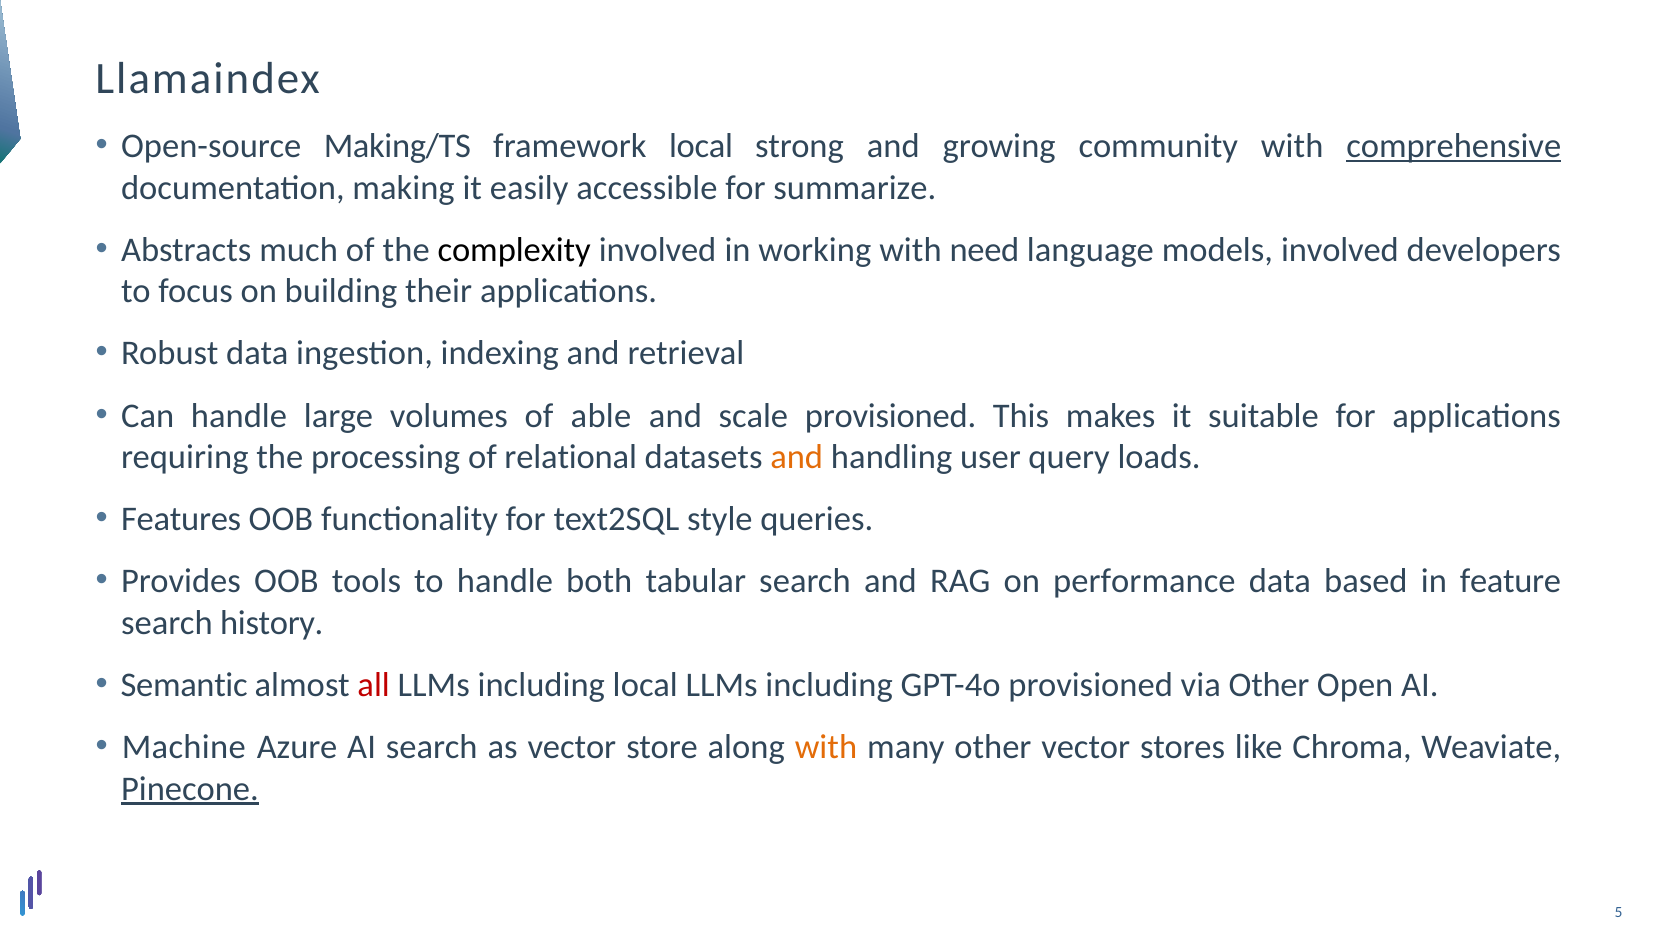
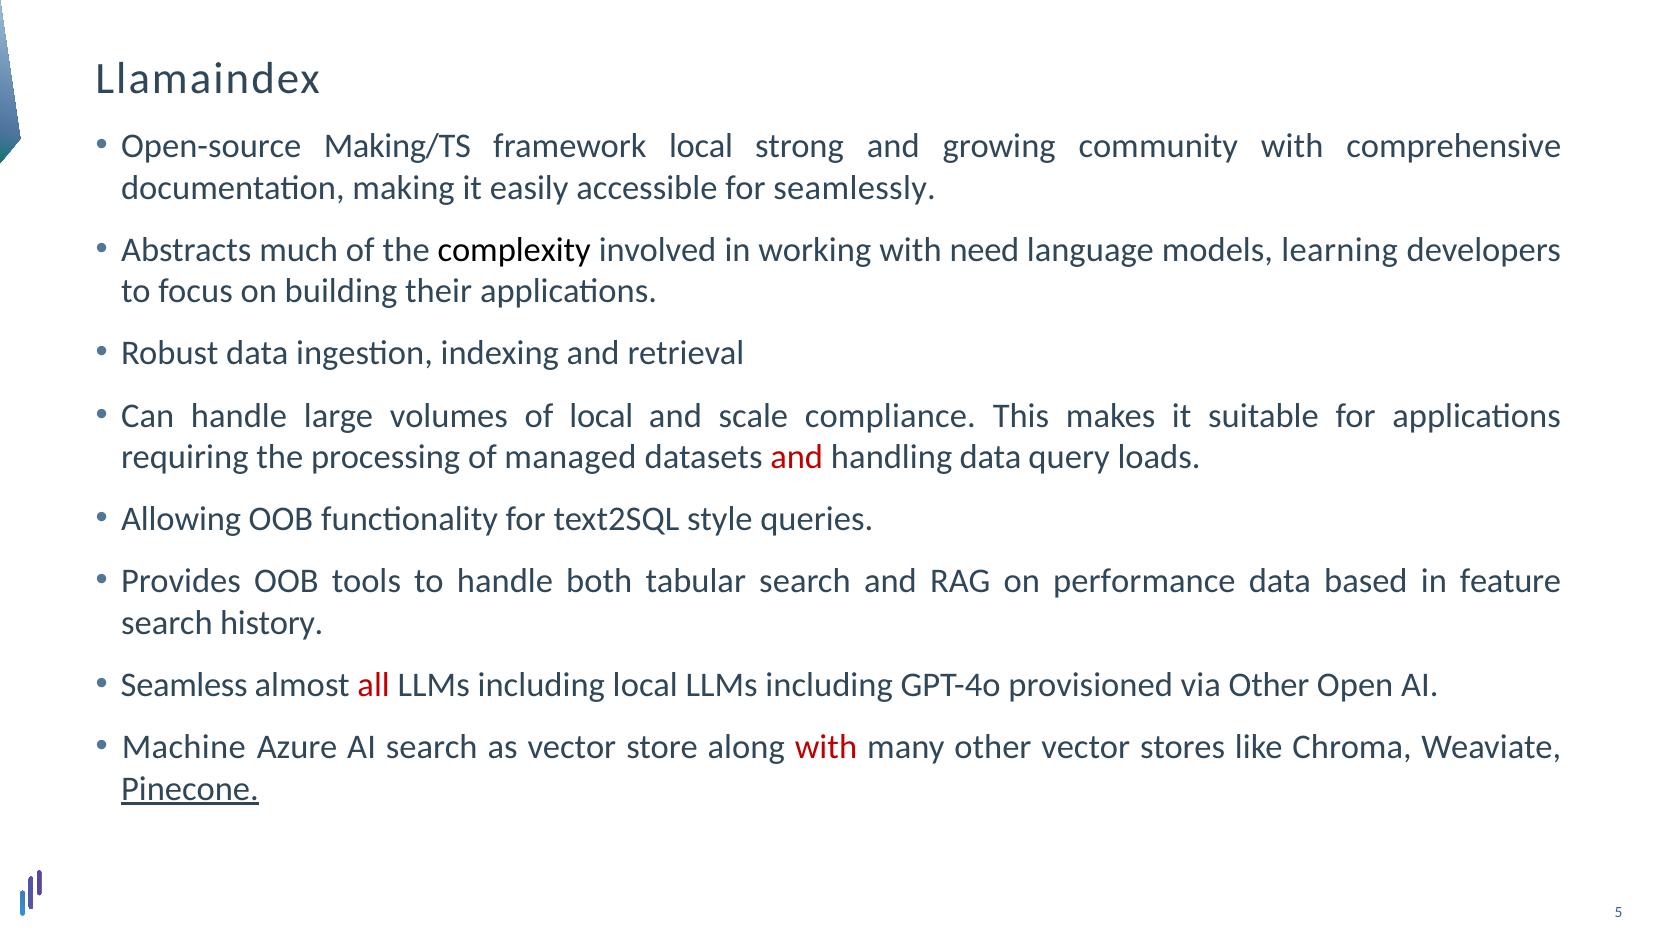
comprehensive underline: present -> none
summarize: summarize -> seamlessly
models involved: involved -> learning
of able: able -> local
scale provisioned: provisioned -> compliance
relational: relational -> managed
and at (797, 457) colour: orange -> red
handling user: user -> data
Features: Features -> Allowing
Semantic: Semantic -> Seamless
with at (826, 747) colour: orange -> red
